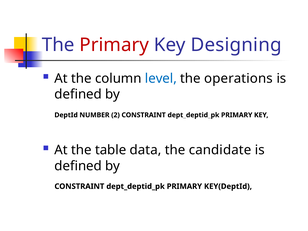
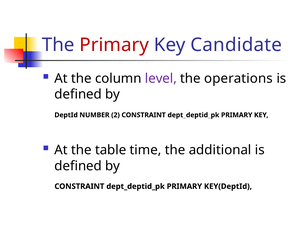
Designing: Designing -> Candidate
level colour: blue -> purple
data: data -> time
candidate: candidate -> additional
